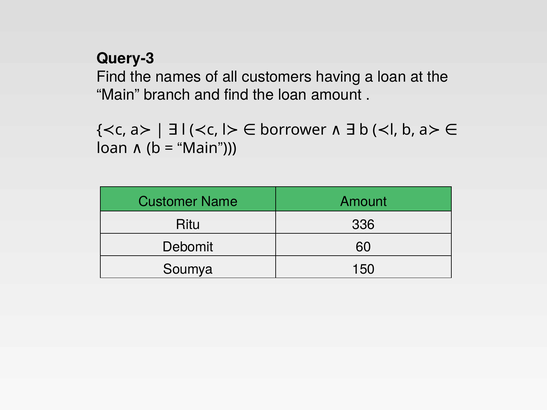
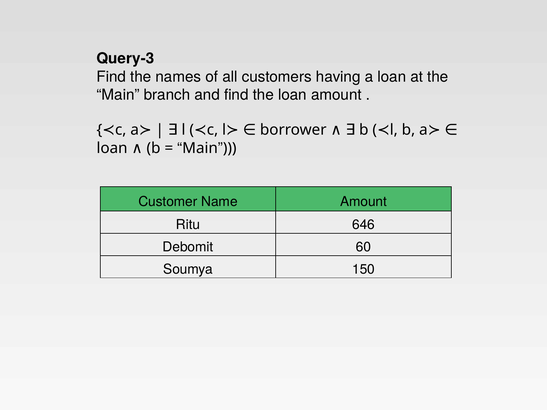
336: 336 -> 646
